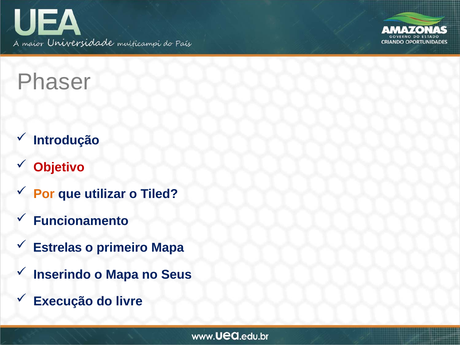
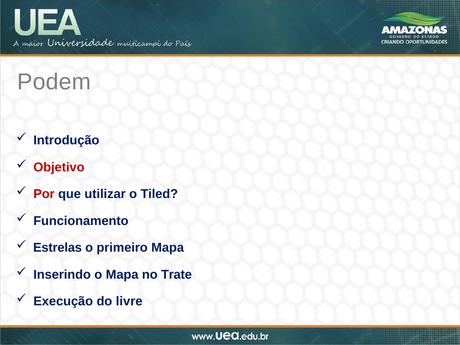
Phaser: Phaser -> Podem
Por colour: orange -> red
Seus: Seus -> Trate
